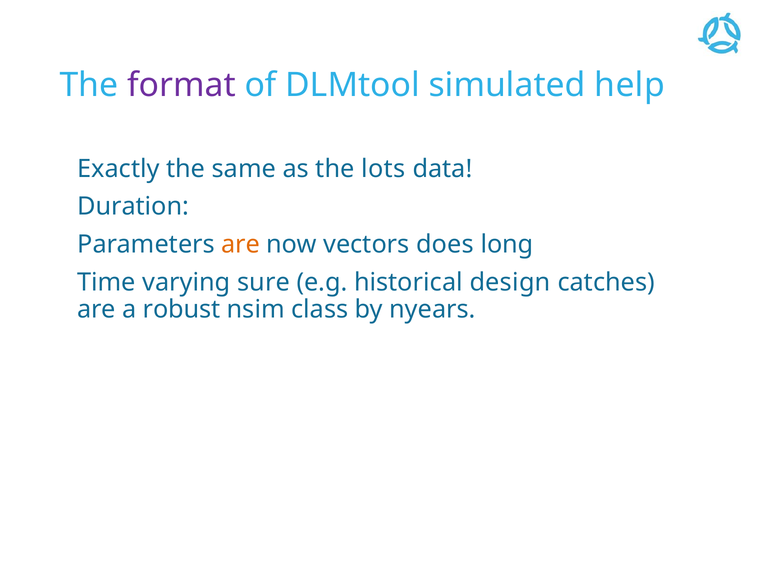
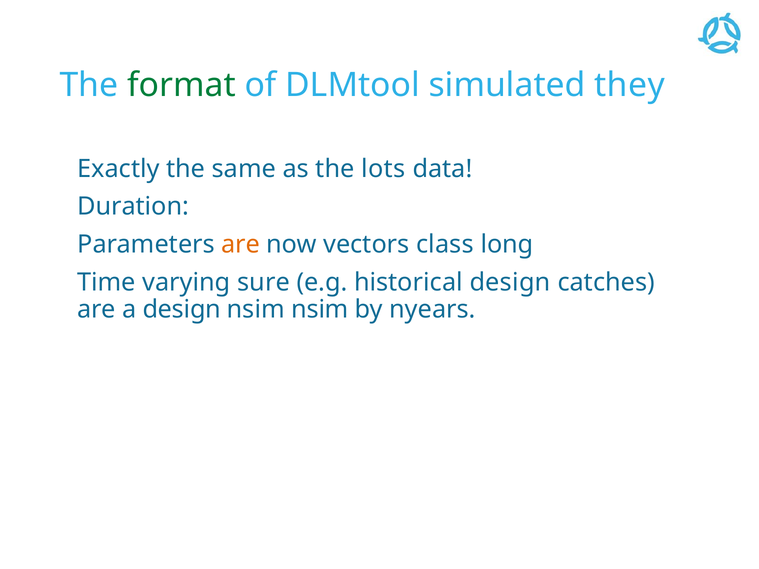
format colour: purple -> green
help: help -> they
does: does -> class
a robust: robust -> design
nsim class: class -> nsim
